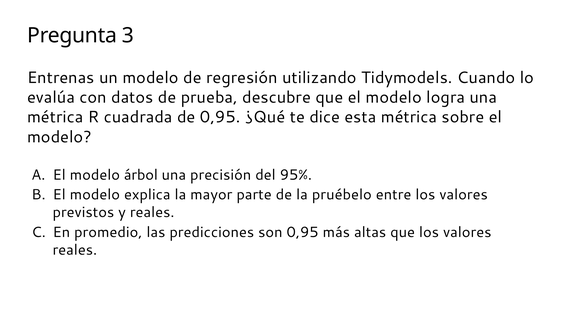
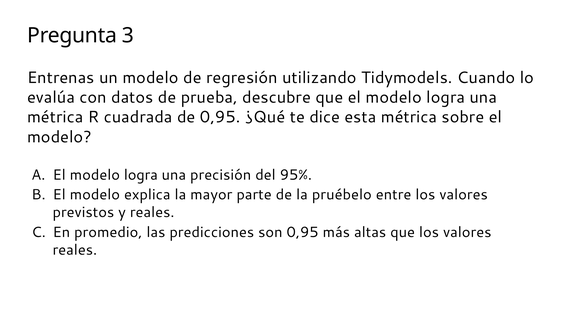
árbol at (141, 175): árbol -> logra
